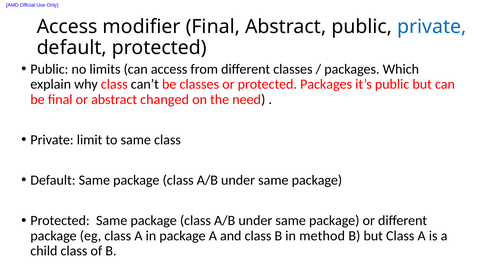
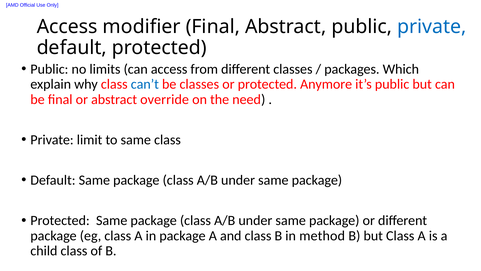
can’t colour: black -> blue
protected Packages: Packages -> Anymore
changed: changed -> override
